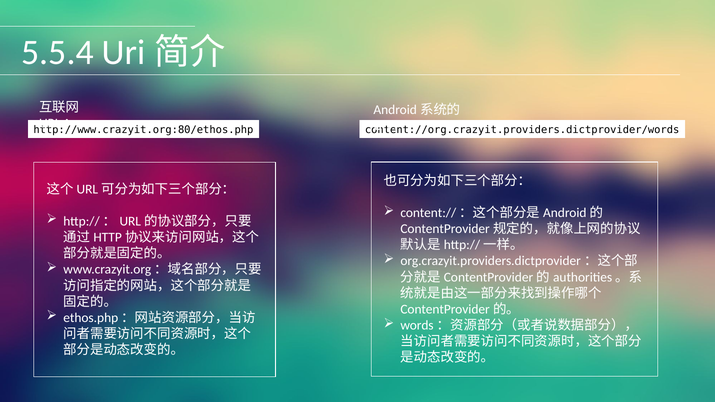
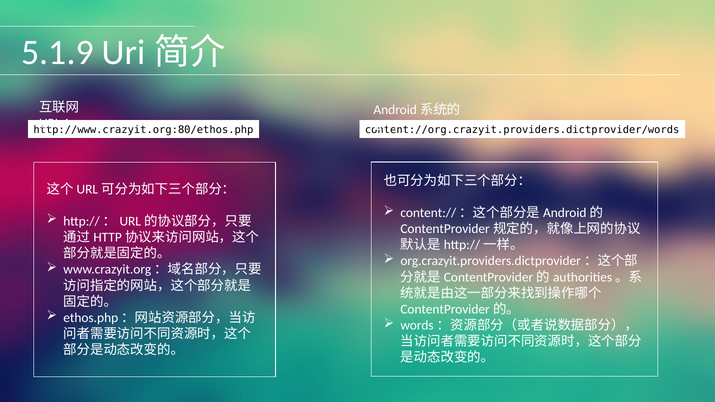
5.5.4: 5.5.4 -> 5.1.9
